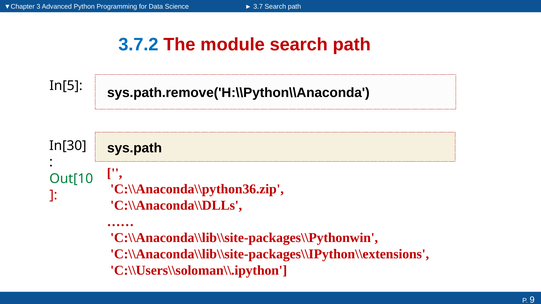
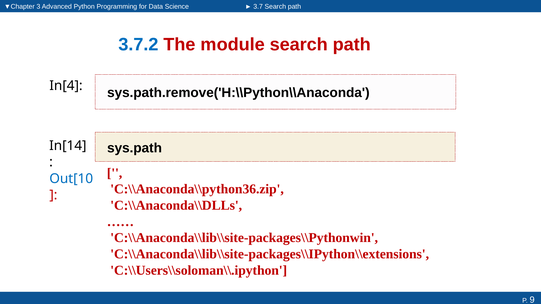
In[5: In[5 -> In[4
In[30: In[30 -> In[14
Out[10 colour: green -> blue
